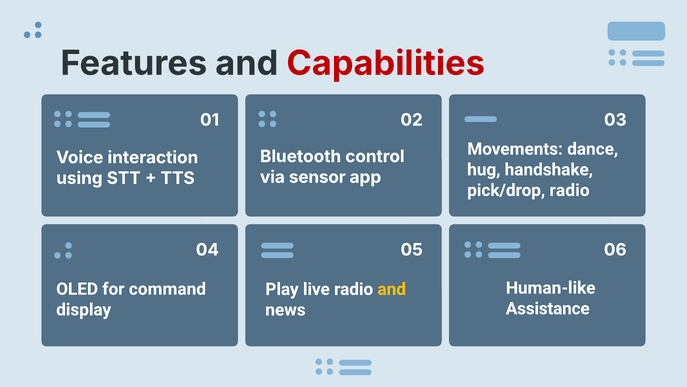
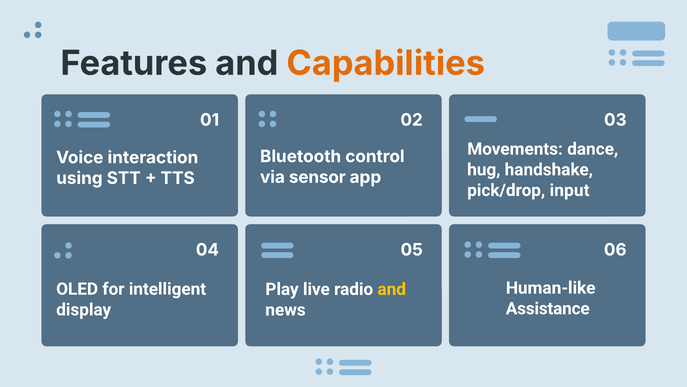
Capabilities colour: red -> orange
pick/drop radio: radio -> input
command: command -> intelligent
